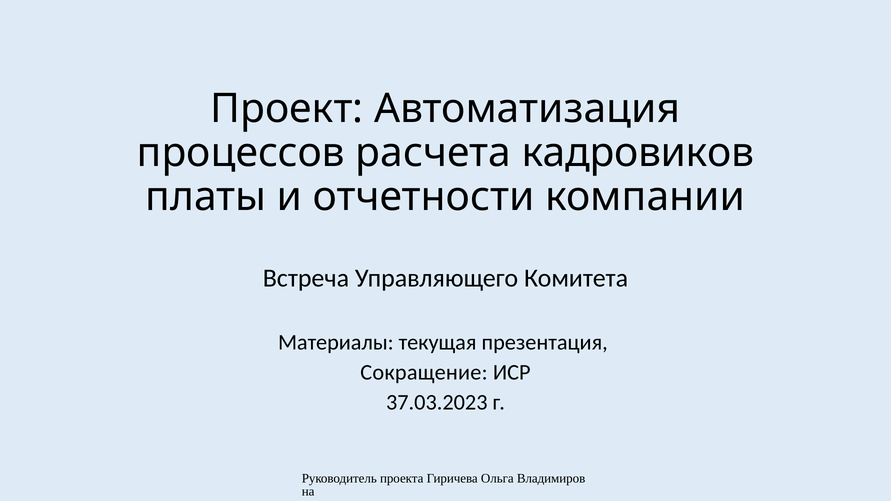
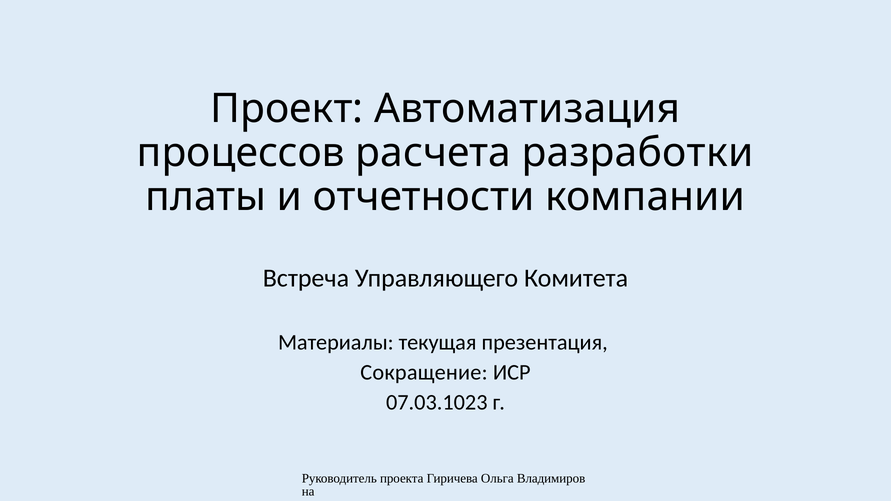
кадровиков: кадровиков -> разработки
37.03.2023: 37.03.2023 -> 07.03.1023
